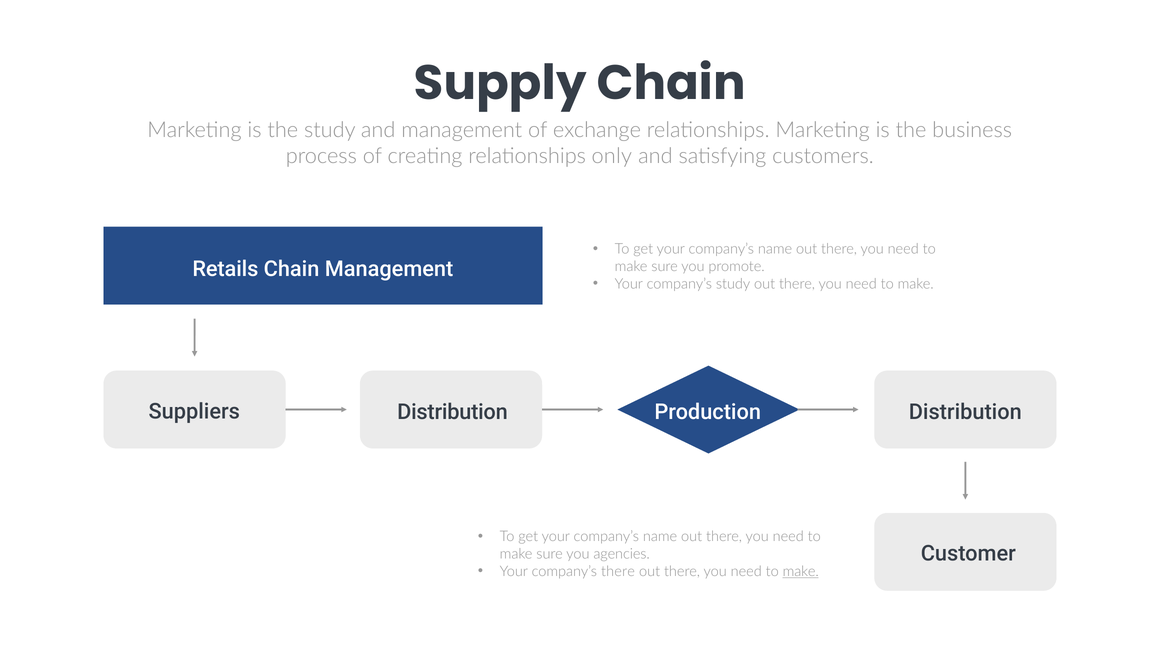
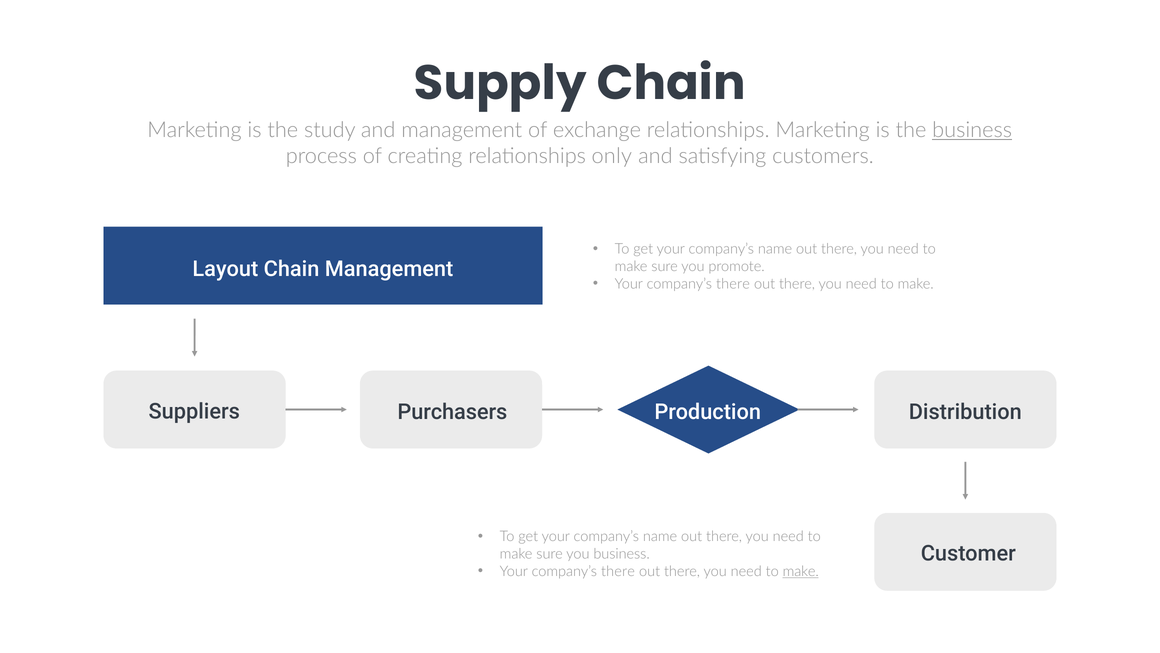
business at (972, 130) underline: none -> present
Retails: Retails -> Layout
study at (733, 284): study -> there
Suppliers Distribution: Distribution -> Purchasers
you agencies: agencies -> business
